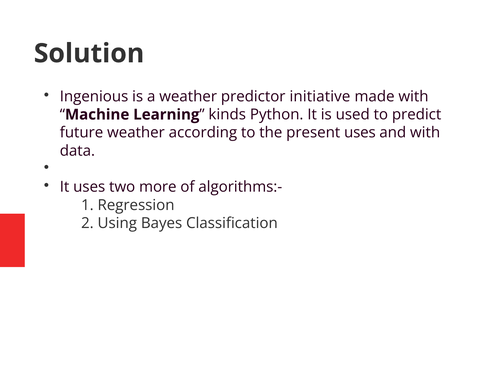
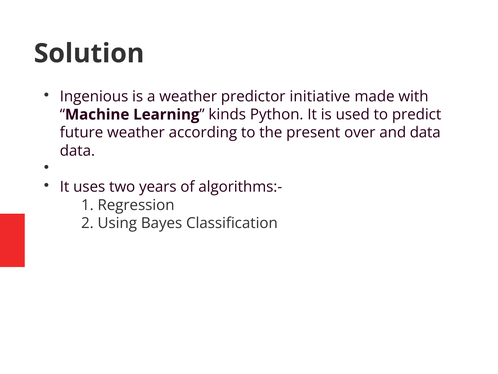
present uses: uses -> over
and with: with -> data
more: more -> years
